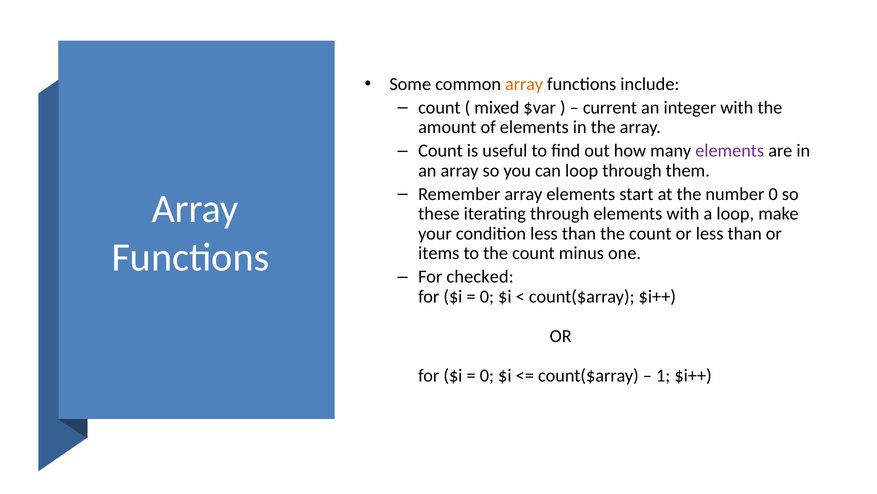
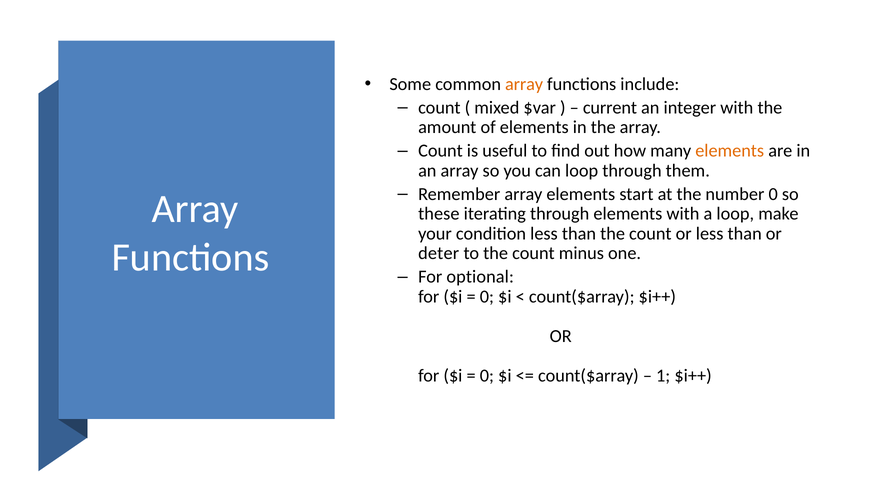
elements at (730, 151) colour: purple -> orange
items: items -> deter
checked: checked -> optional
